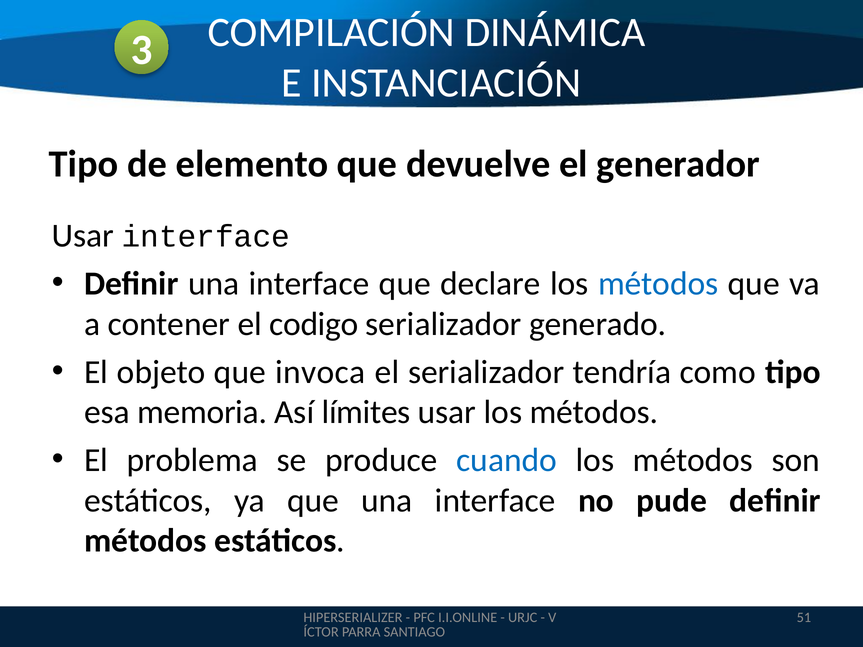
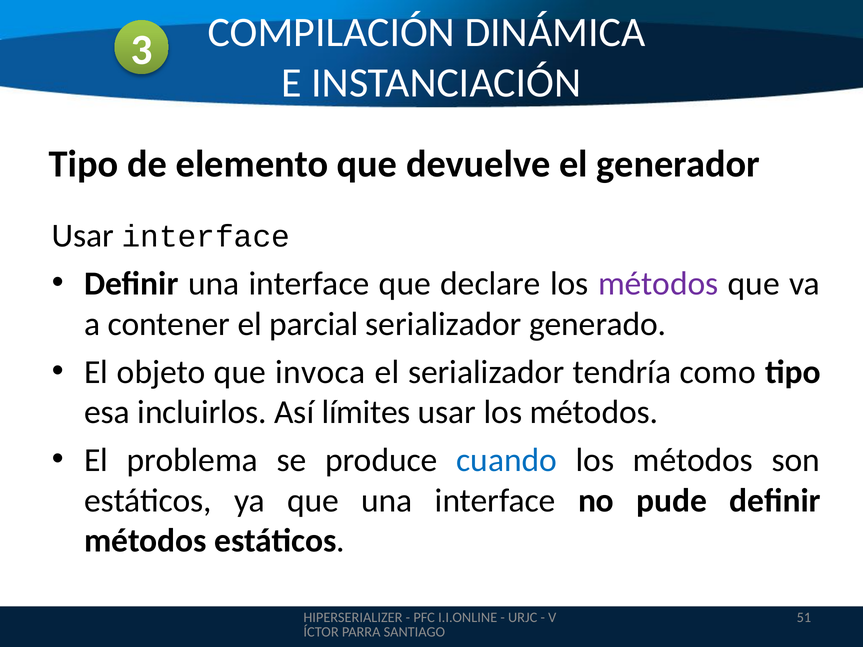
métodos at (658, 284) colour: blue -> purple
codigo: codigo -> parcial
memoria: memoria -> incluirlos
